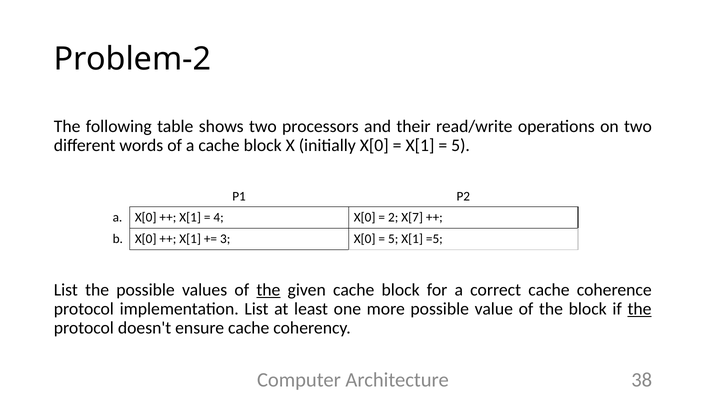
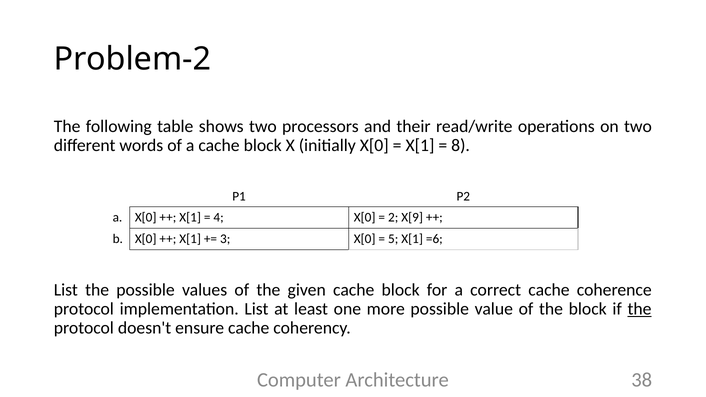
5 at (461, 145): 5 -> 8
X[7: X[7 -> X[9
=5: =5 -> =6
the at (268, 290) underline: present -> none
